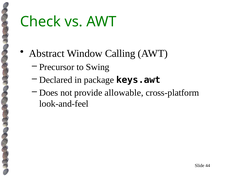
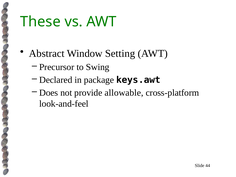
Check: Check -> These
Calling: Calling -> Setting
